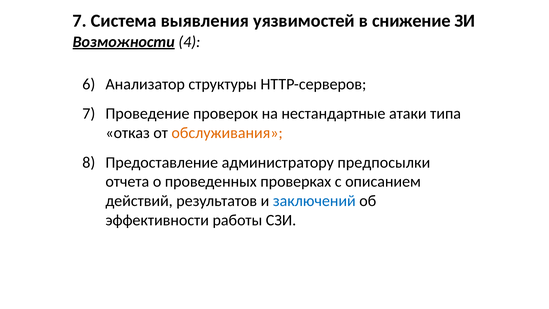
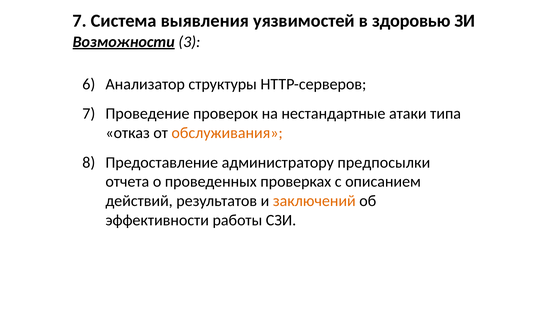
снижение: снижение -> здоровью
4: 4 -> 3
заключений colour: blue -> orange
